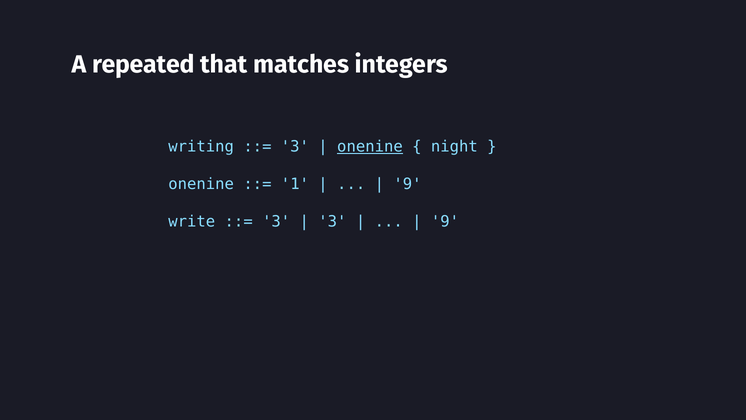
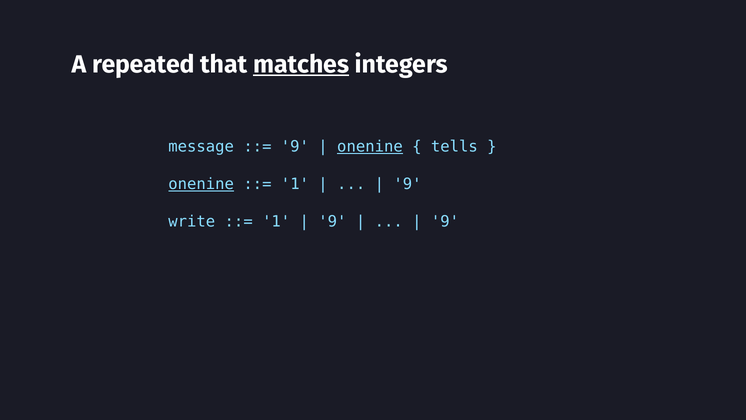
matches underline: none -> present
writing: writing -> message
3 at (295, 147): 3 -> 9
night: night -> tells
onenine at (201, 184) underline: none -> present
3 at (276, 221): 3 -> 1
3 at (332, 221): 3 -> 9
